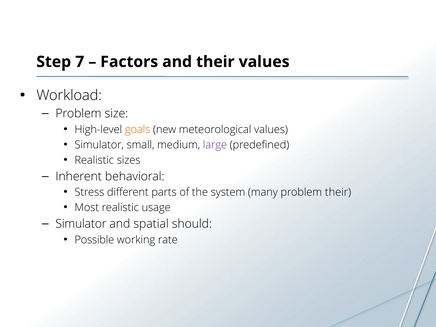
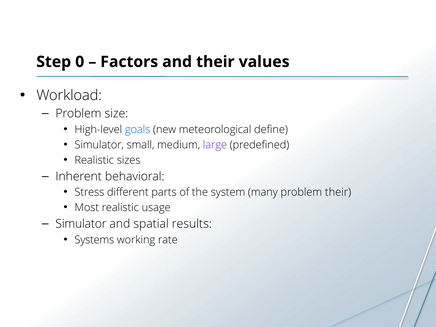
7: 7 -> 0
goals colour: orange -> blue
meteorological values: values -> define
should: should -> results
Possible: Possible -> Systems
